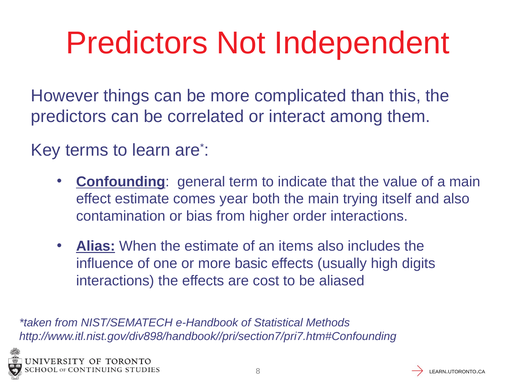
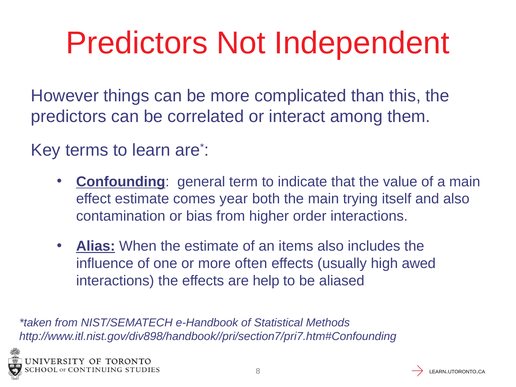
basic: basic -> often
digits: digits -> awed
cost: cost -> help
